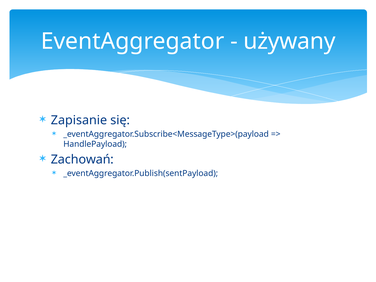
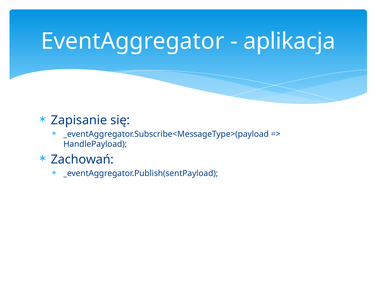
używany: używany -> aplikacja
